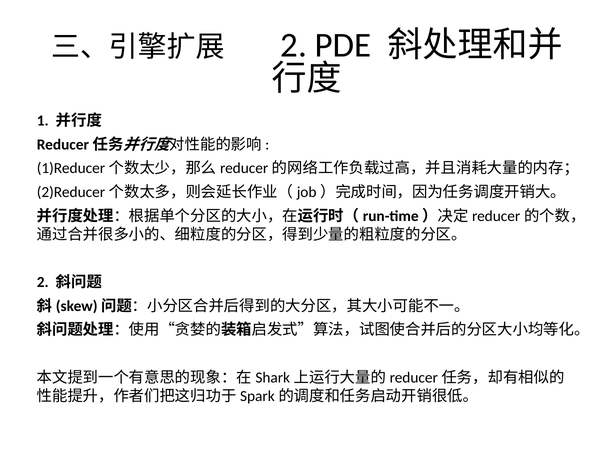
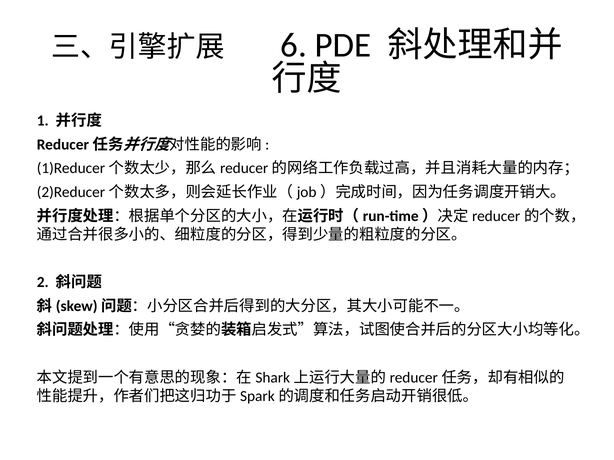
2 at (294, 45): 2 -> 6
